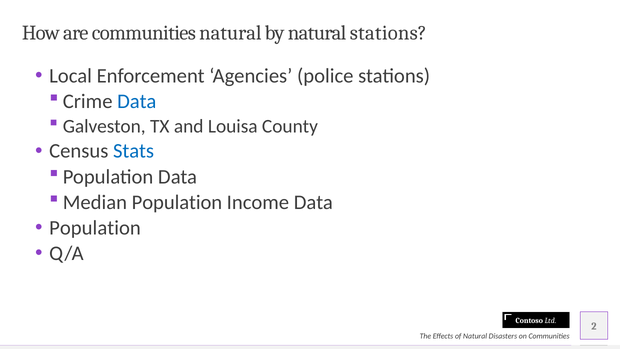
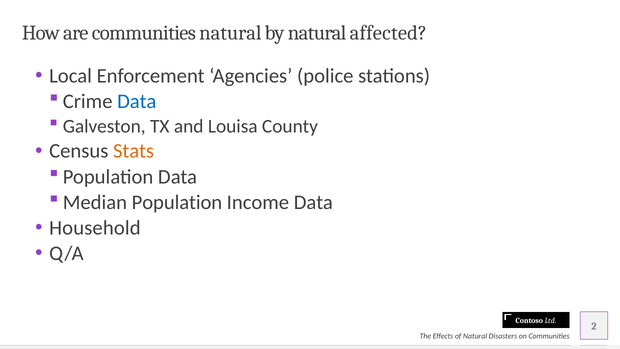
natural stations: stations -> affected
Stats colour: blue -> orange
Population at (95, 228): Population -> Household
